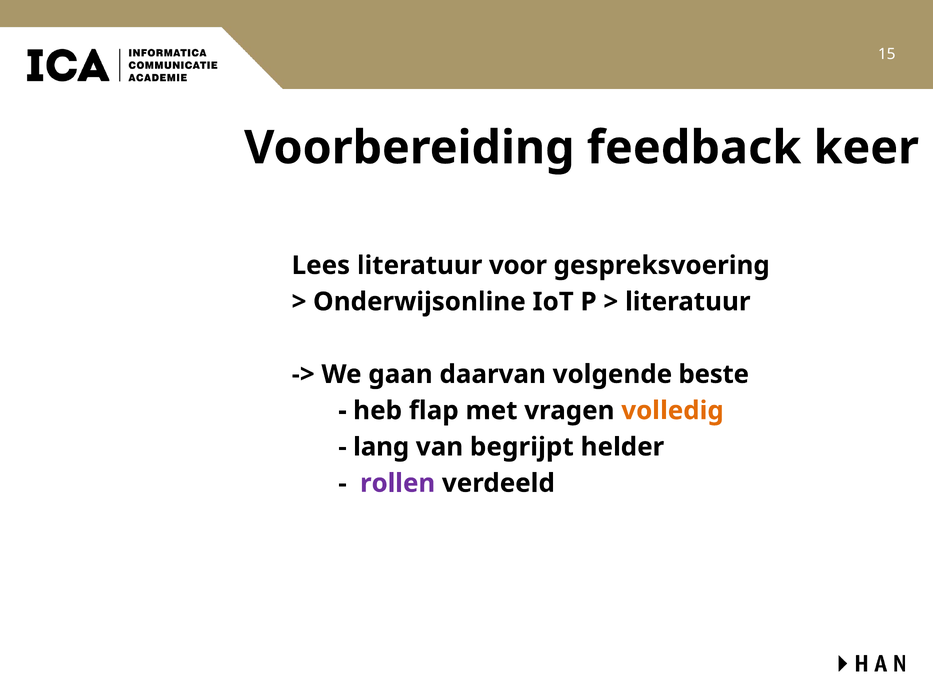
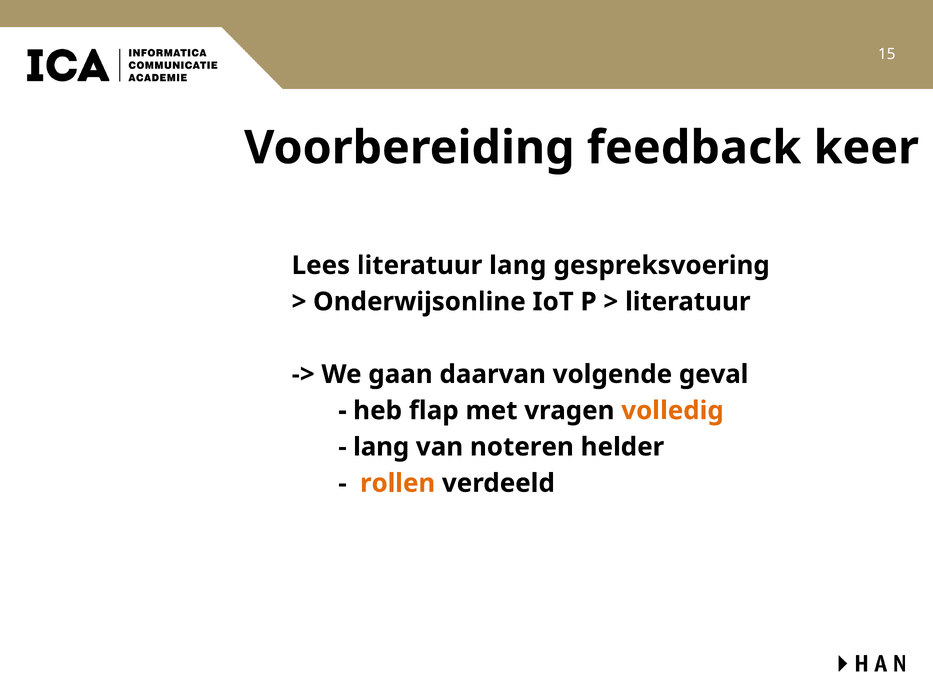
literatuur voor: voor -> lang
beste: beste -> geval
begrijpt: begrijpt -> noteren
rollen colour: purple -> orange
